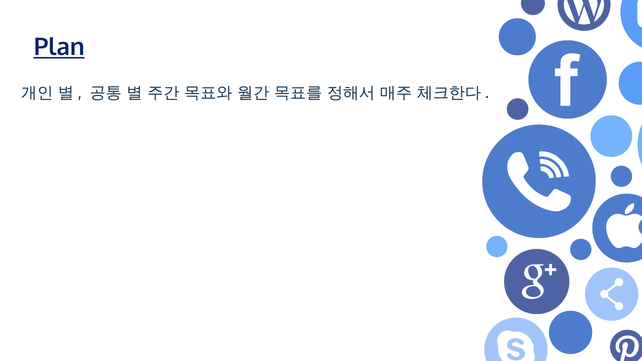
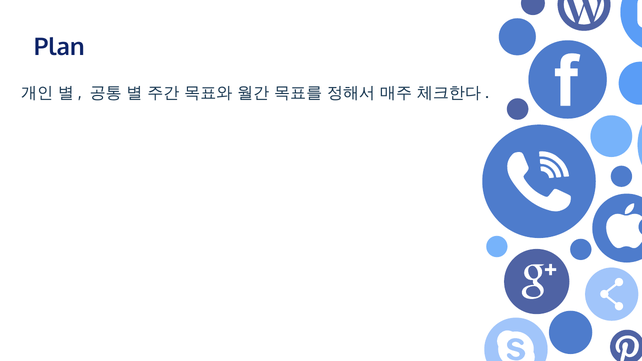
Plan underline: present -> none
